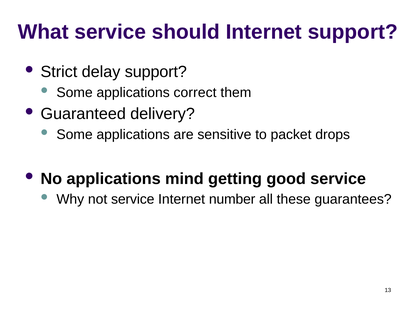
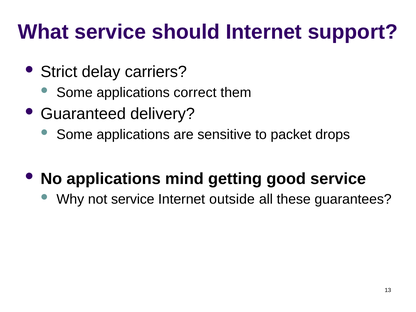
delay support: support -> carriers
number: number -> outside
